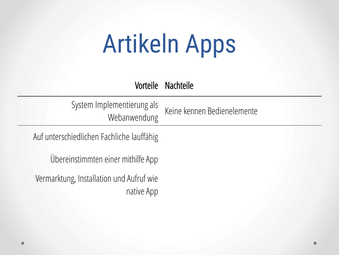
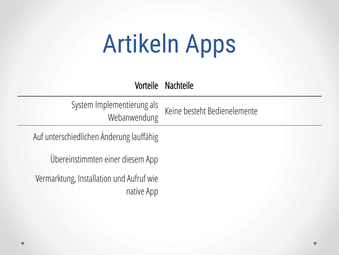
kennen: kennen -> besteht
Fachliche: Fachliche -> Änderung
mithilfe: mithilfe -> diesem
